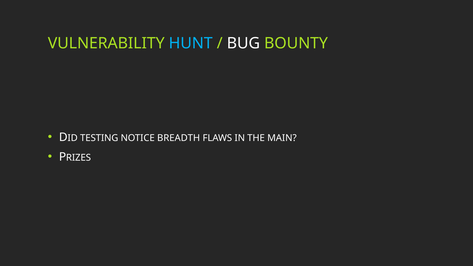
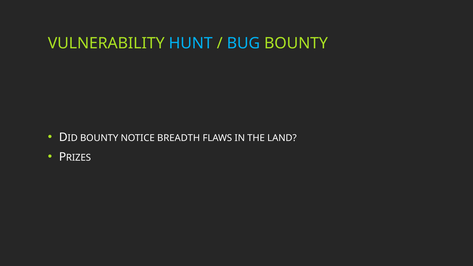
BUG colour: white -> light blue
TESTING at (99, 138): TESTING -> BOUNTY
MAIN: MAIN -> LAND
